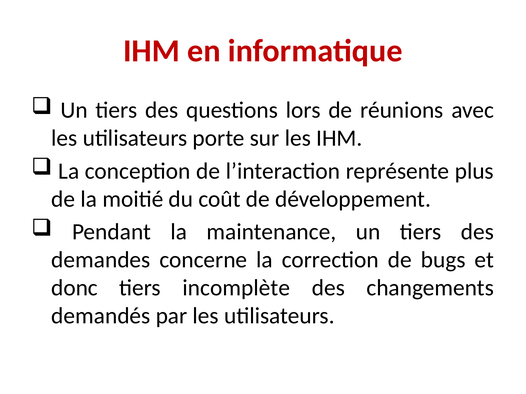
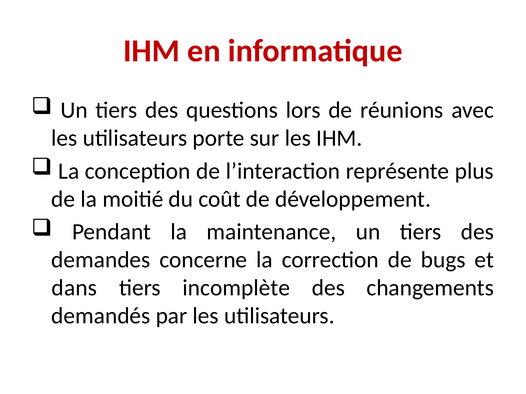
donc: donc -> dans
